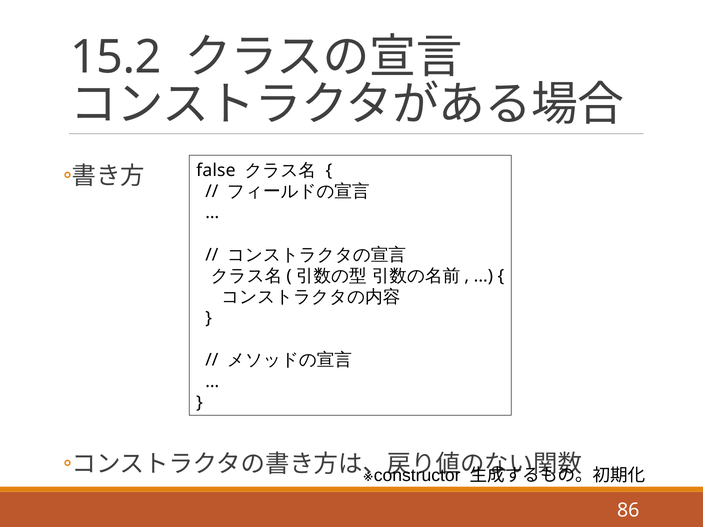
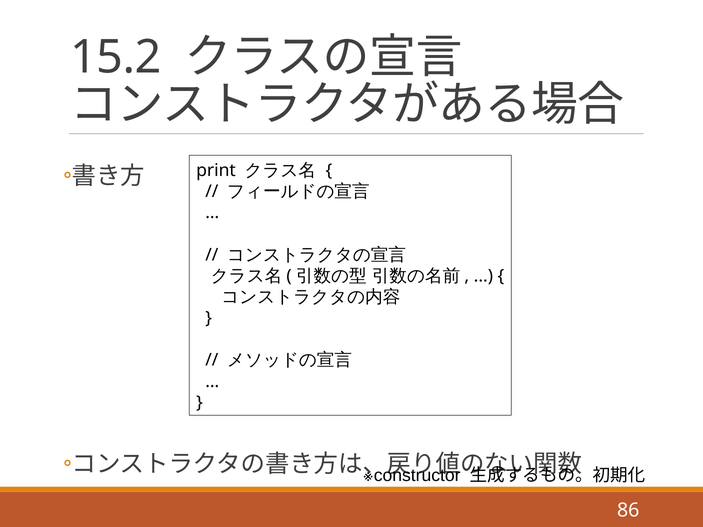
false: false -> print
